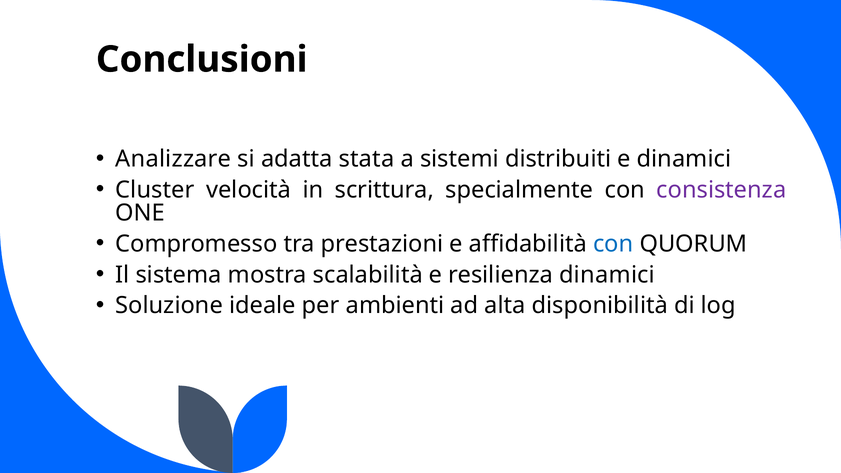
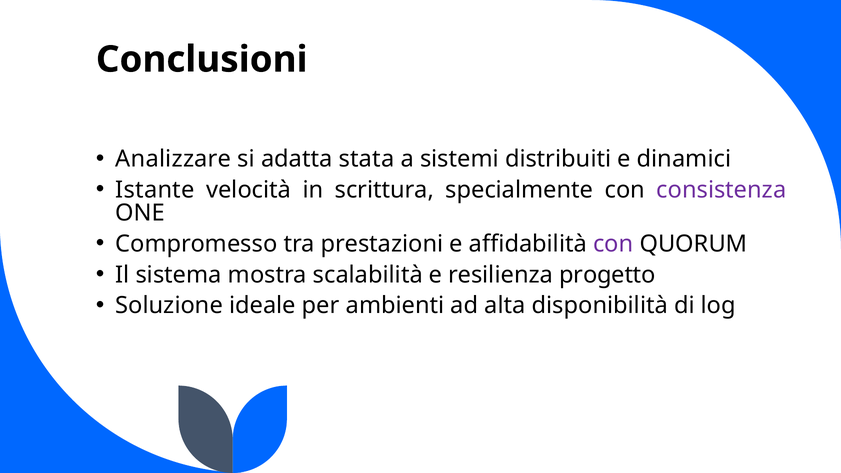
Cluster: Cluster -> Istante
con at (613, 244) colour: blue -> purple
resilienza dinamici: dinamici -> progetto
